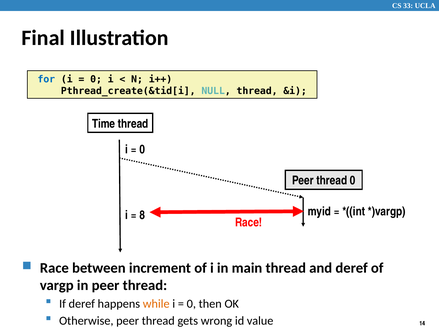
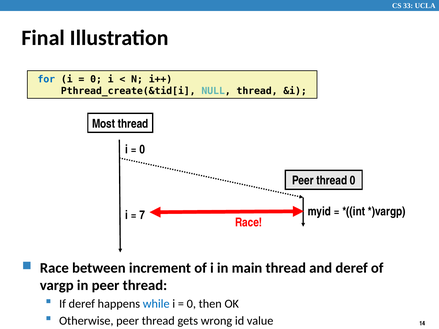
Time: Time -> Most
8: 8 -> 7
while colour: orange -> blue
